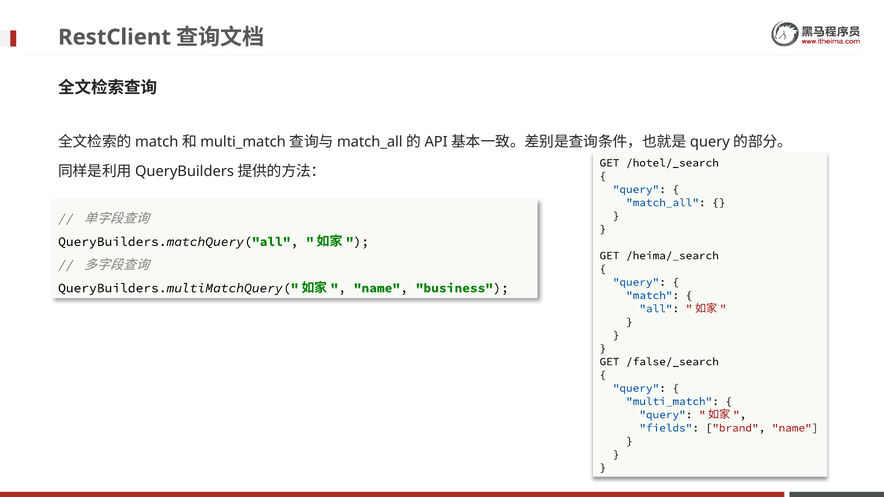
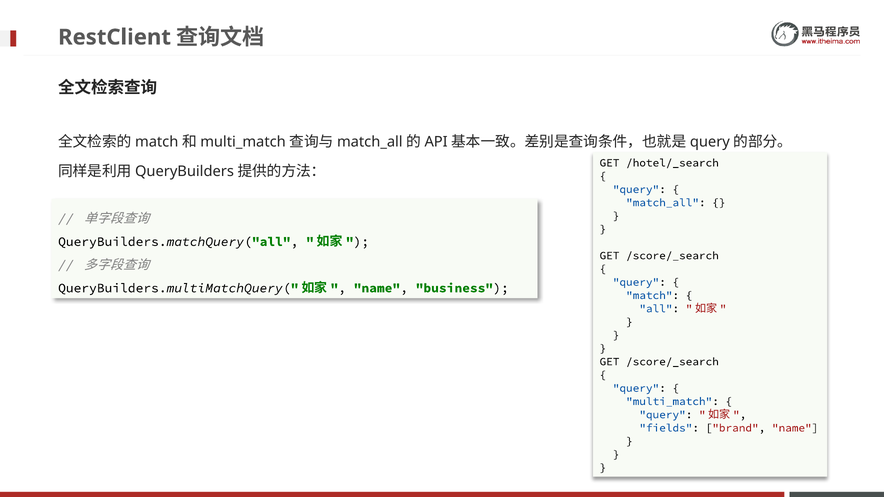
/heima/_search at (672, 256): /heima/_search -> /score/_search
/false/_search at (672, 362): /false/_search -> /score/_search
